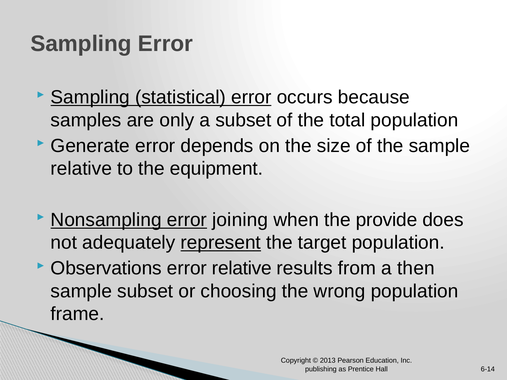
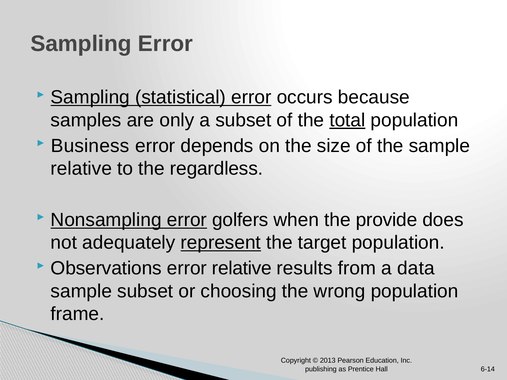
total underline: none -> present
Generate: Generate -> Business
equipment: equipment -> regardless
joining: joining -> golfers
then: then -> data
